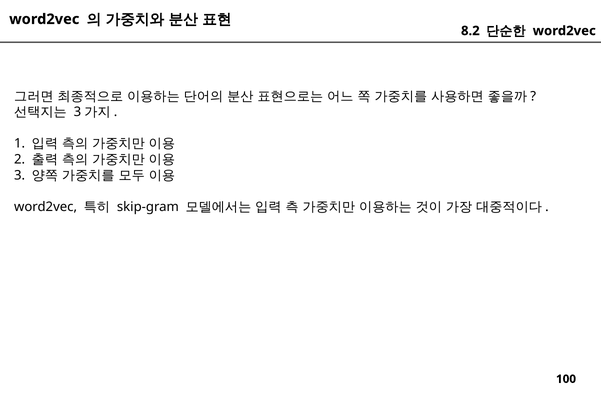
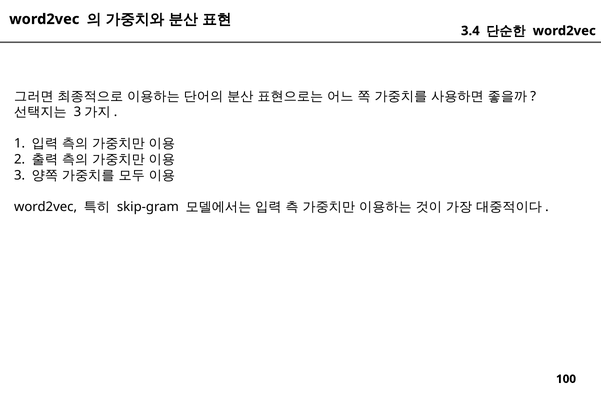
8.2: 8.2 -> 3.4
